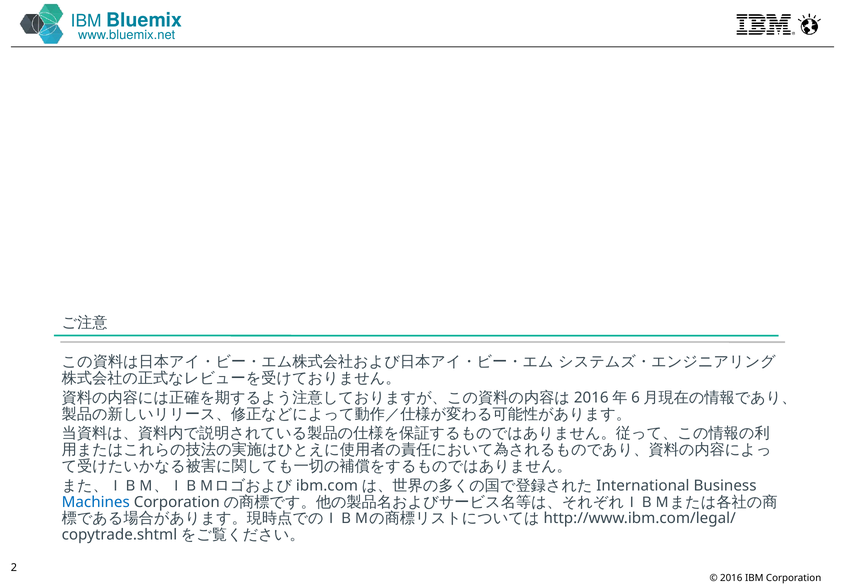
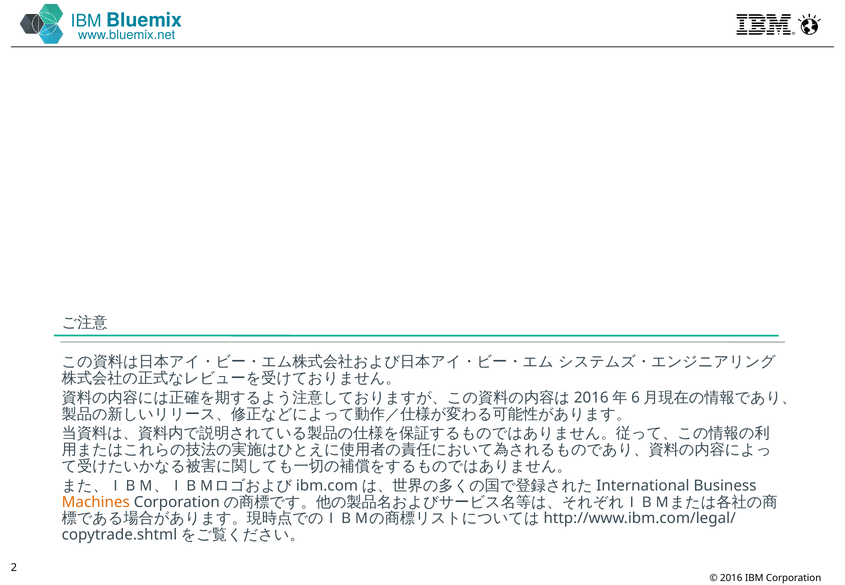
Machines colour: blue -> orange
